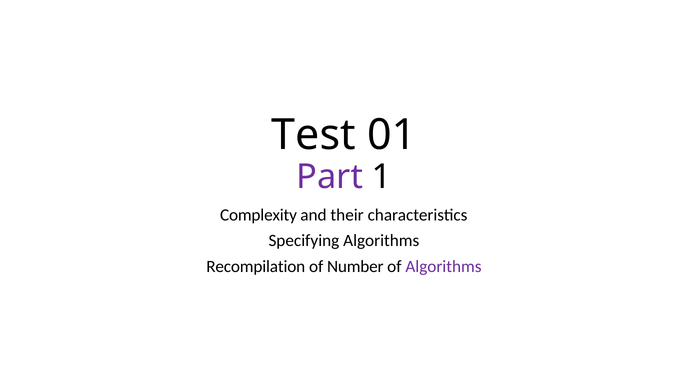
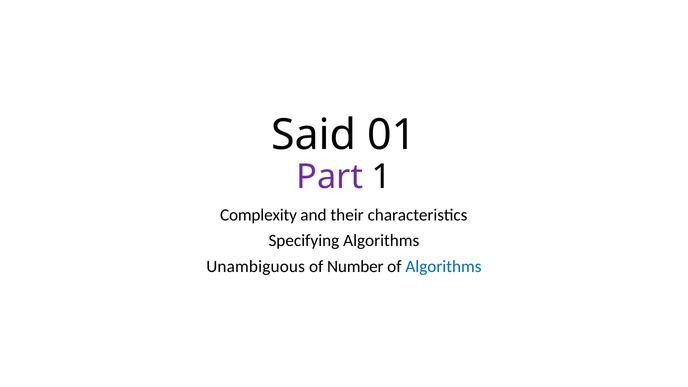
Test: Test -> Said
Recompilation: Recompilation -> Unambiguous
Algorithms at (443, 267) colour: purple -> blue
